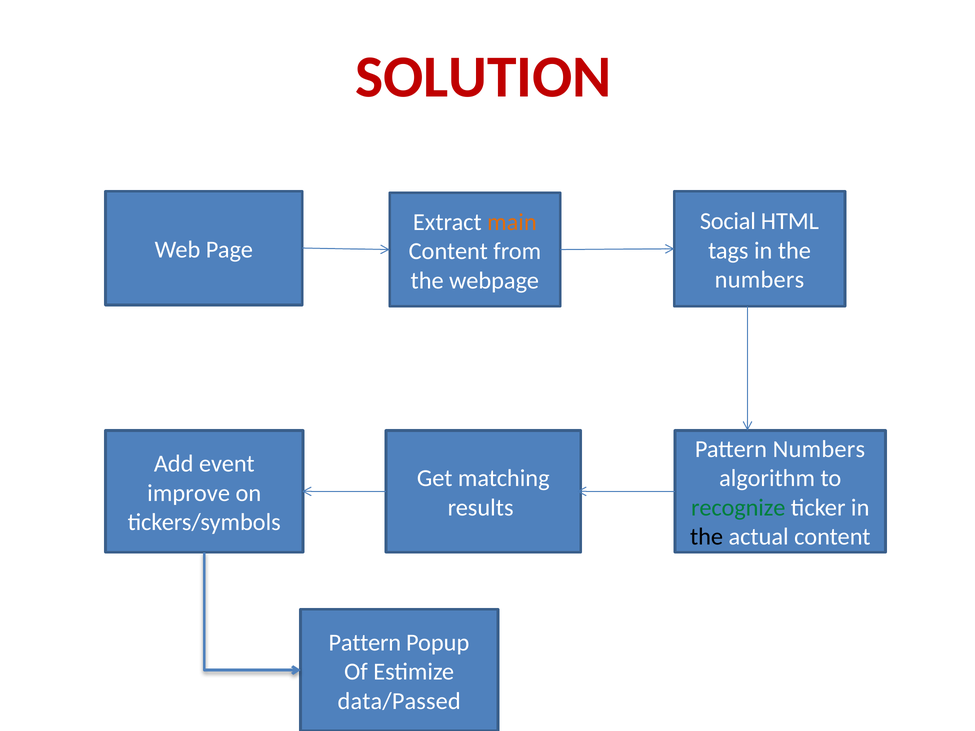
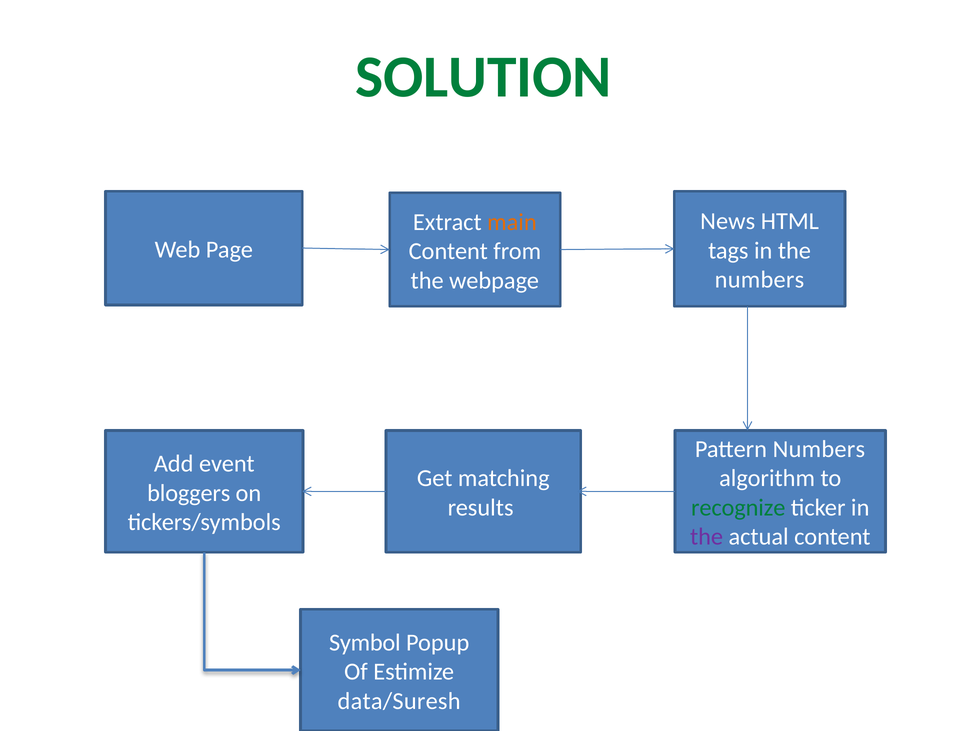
SOLUTION colour: red -> green
Social: Social -> News
improve: improve -> bloggers
the at (707, 537) colour: black -> purple
Pattern at (365, 643): Pattern -> Symbol
data/Passed: data/Passed -> data/Suresh
